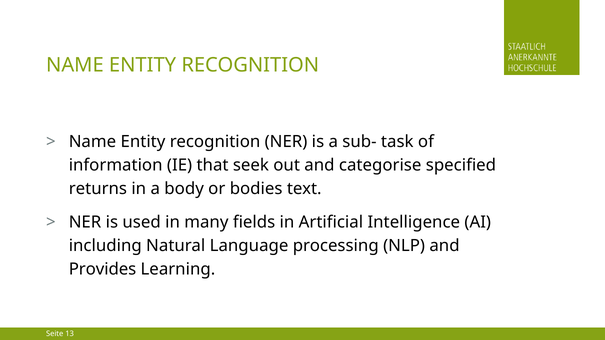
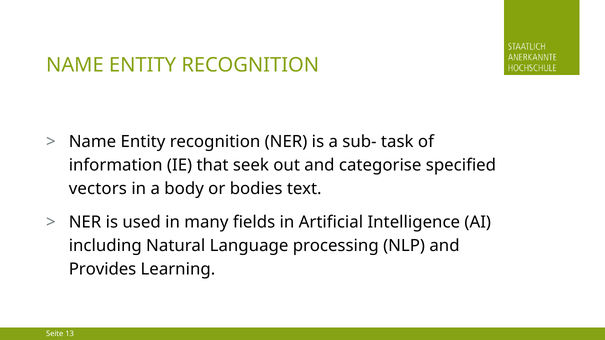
returns: returns -> vectors
